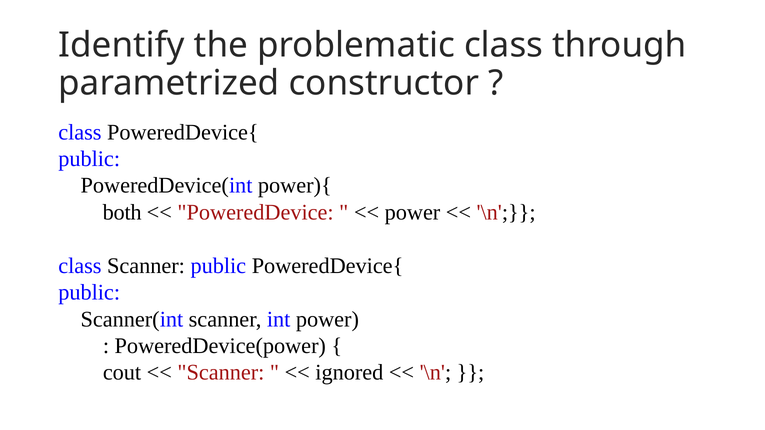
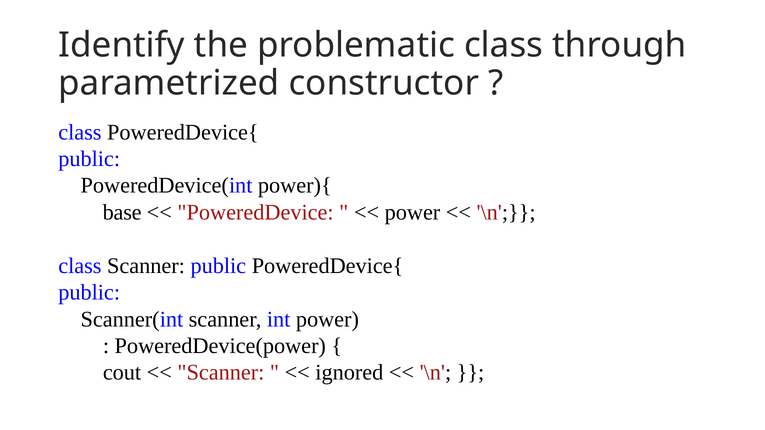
both: both -> base
